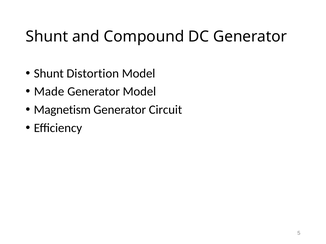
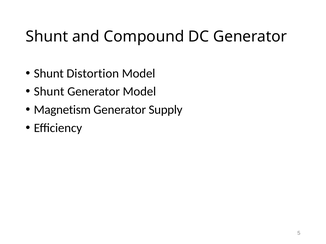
Made at (49, 92): Made -> Shunt
Circuit: Circuit -> Supply
